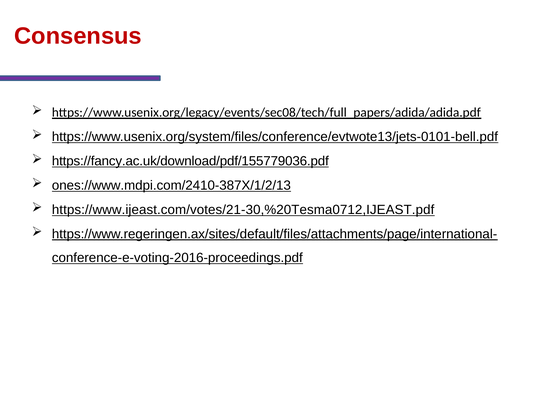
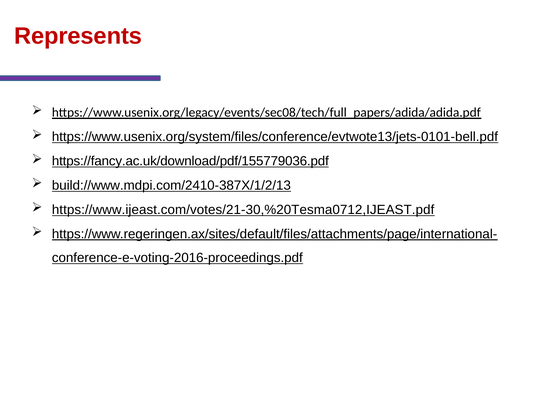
Consensus: Consensus -> Represents
ones://www.mdpi.com/2410-387X/1/2/13: ones://www.mdpi.com/2410-387X/1/2/13 -> build://www.mdpi.com/2410-387X/1/2/13
